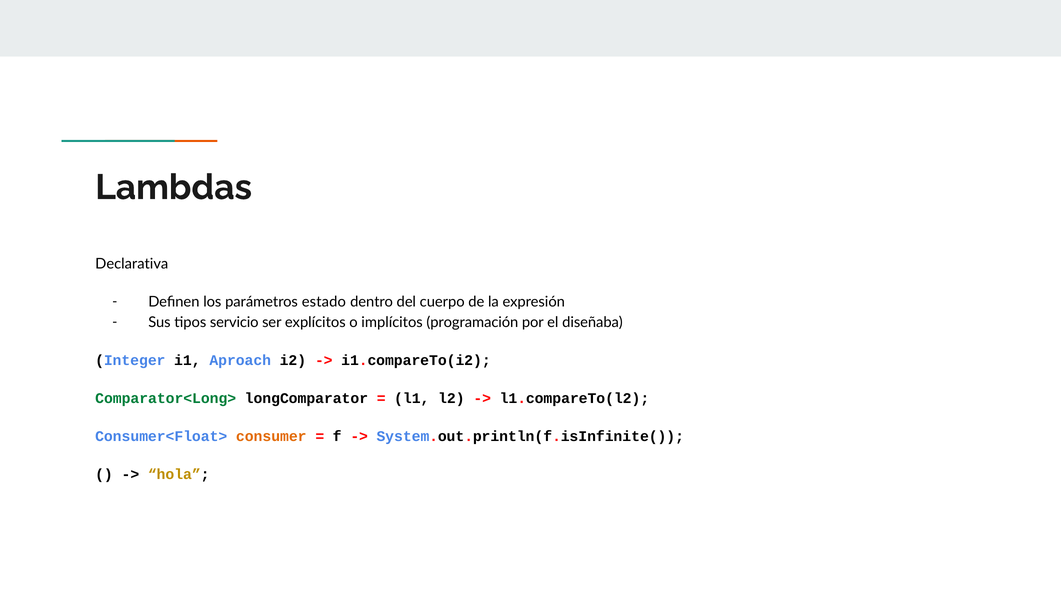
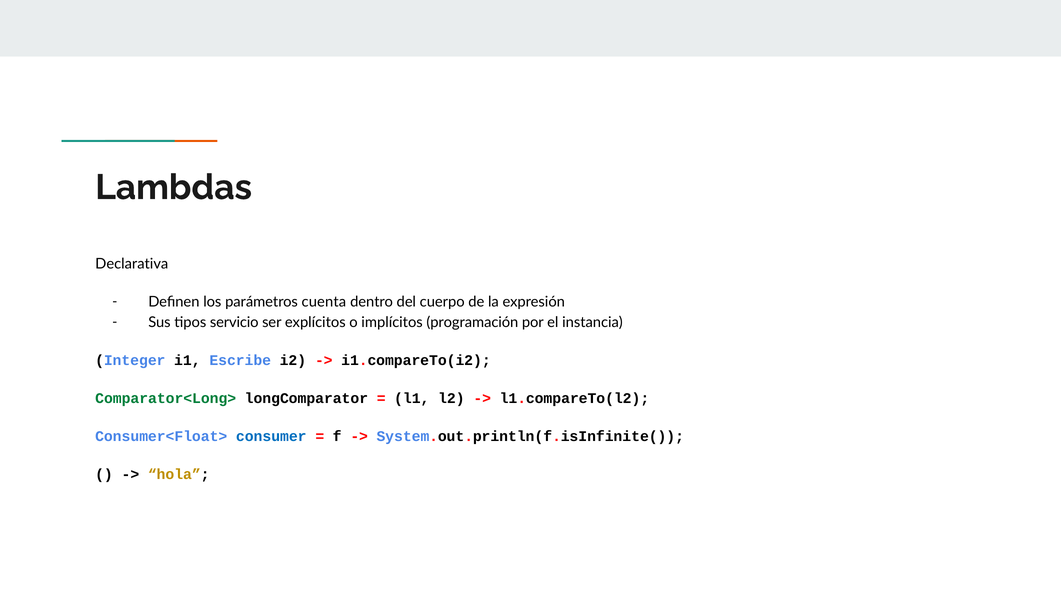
estado: estado -> cuenta
diseñaba: diseñaba -> instancia
Aproach: Aproach -> Escribe
consumer colour: orange -> blue
